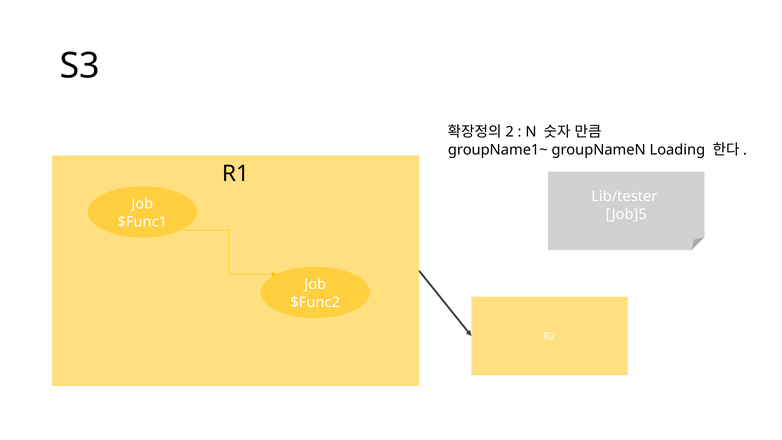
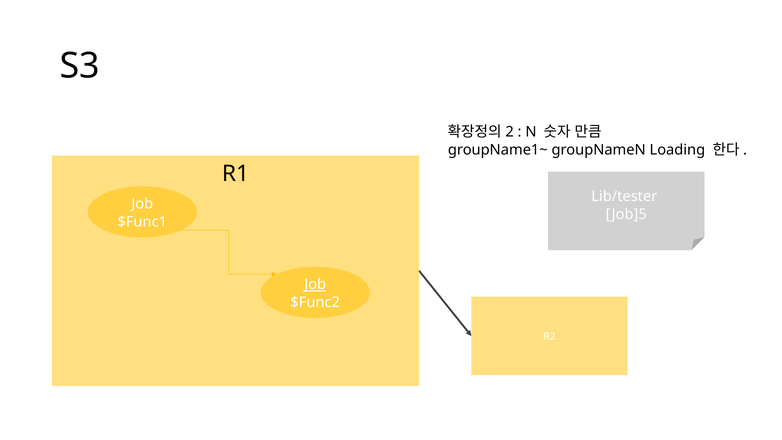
Job at (315, 285) underline: none -> present
